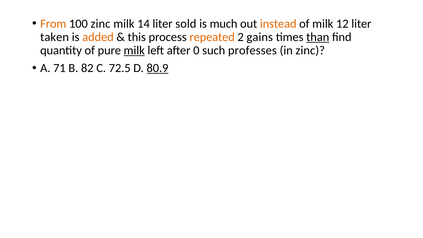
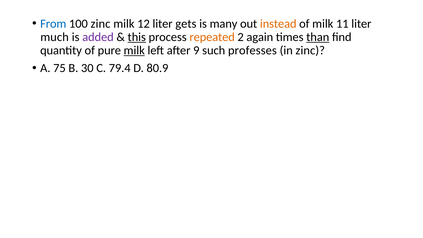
From colour: orange -> blue
14: 14 -> 12
sold: sold -> gets
much: much -> many
12: 12 -> 11
taken: taken -> much
added colour: orange -> purple
this underline: none -> present
gains: gains -> again
0: 0 -> 9
71: 71 -> 75
82: 82 -> 30
72.5: 72.5 -> 79.4
80.9 underline: present -> none
